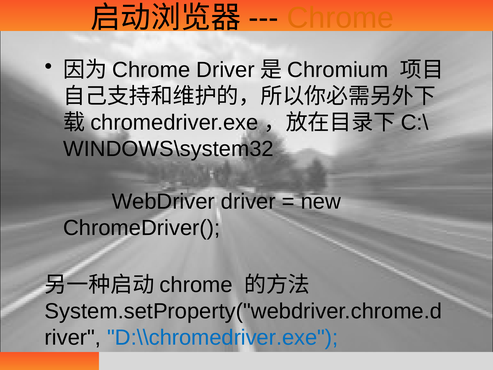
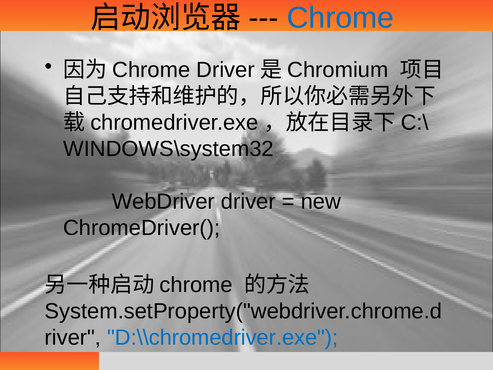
Chrome at (340, 18) colour: orange -> blue
